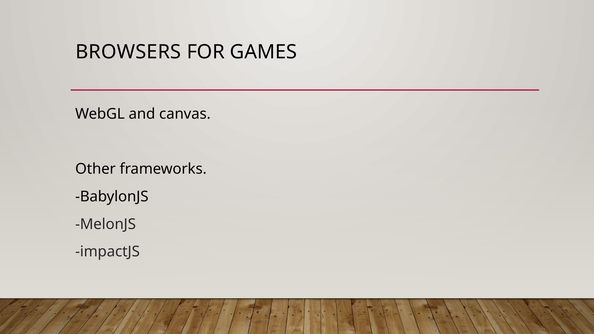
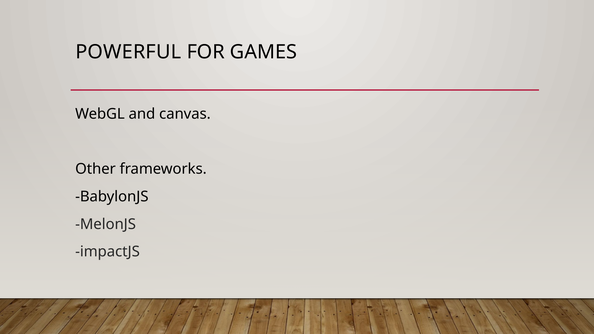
BROWSERS: BROWSERS -> POWERFUL
